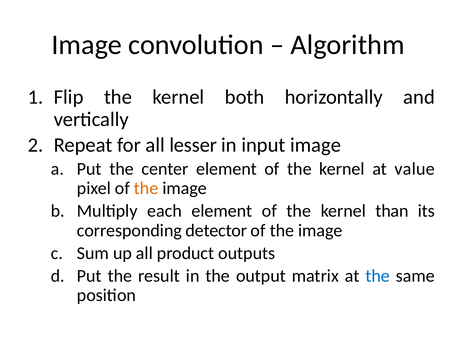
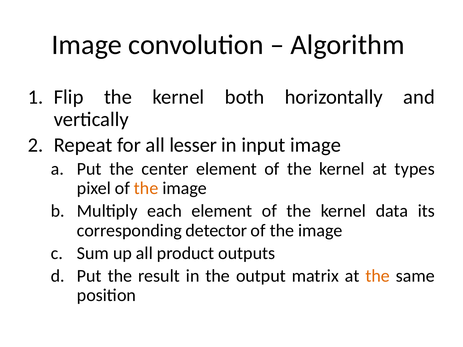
value: value -> types
than: than -> data
the at (378, 276) colour: blue -> orange
